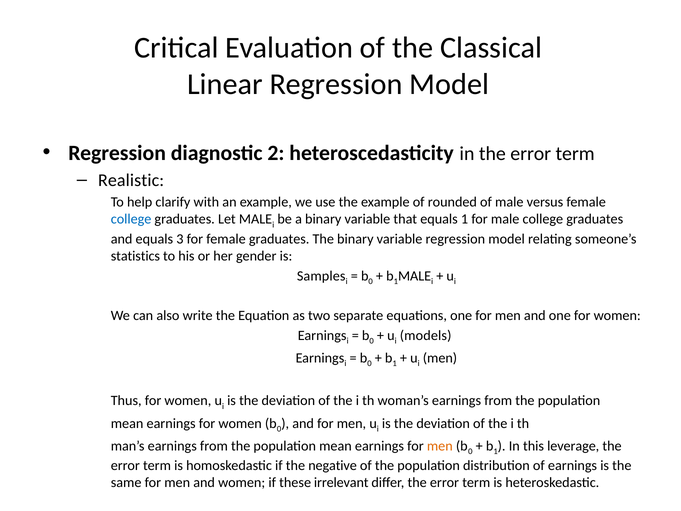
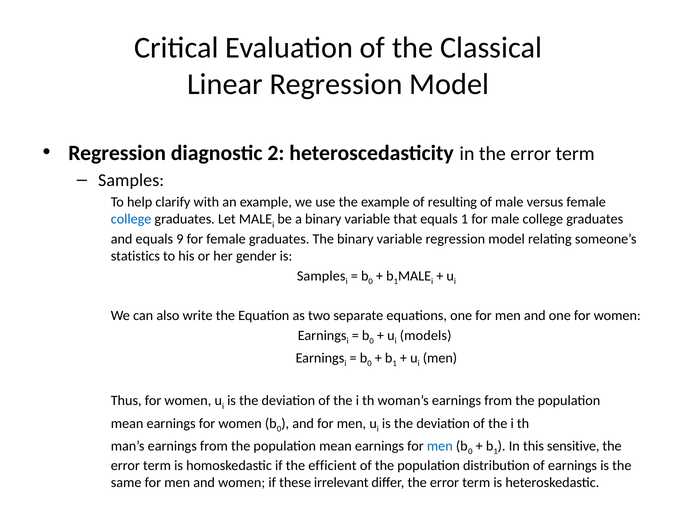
Realistic at (131, 180): Realistic -> Samples
rounded: rounded -> resulting
3: 3 -> 9
men at (440, 446) colour: orange -> blue
leverage: leverage -> sensitive
negative: negative -> efficient
